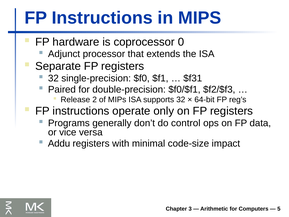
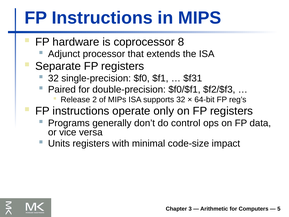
0: 0 -> 8
Addu: Addu -> Units
